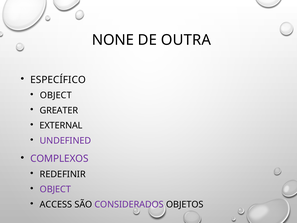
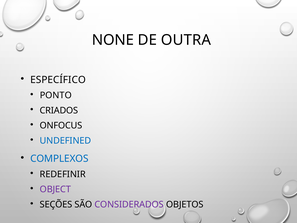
OBJECT at (56, 95): OBJECT -> PONTO
GREATER: GREATER -> CRIADOS
EXTERNAL: EXTERNAL -> ONFOCUS
UNDEFINED colour: purple -> blue
COMPLEXOS colour: purple -> blue
ACCESS: ACCESS -> SEÇÕES
